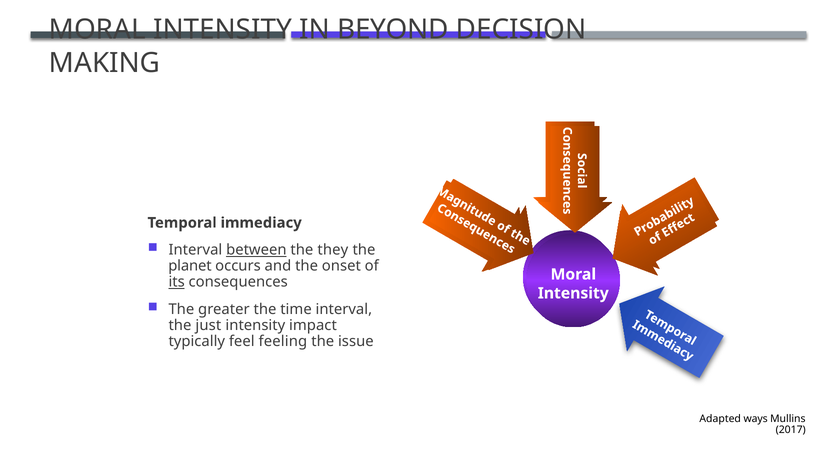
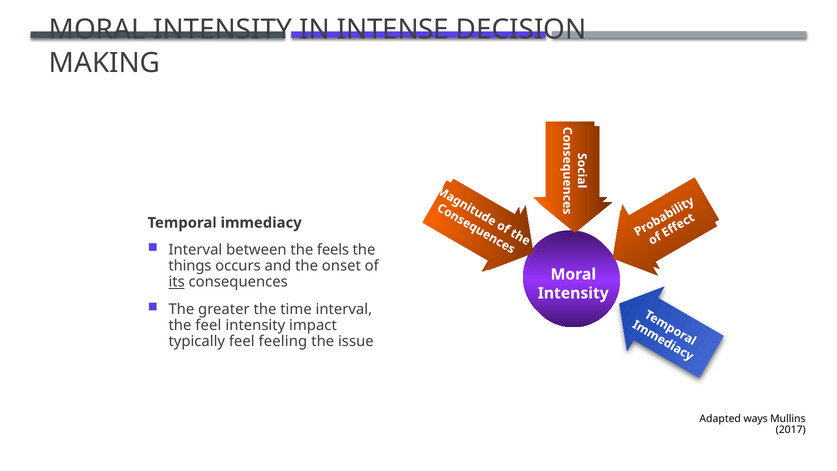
BEYOND: BEYOND -> INTENSE
between underline: present -> none
the they: they -> feels
planet: planet -> things
the just: just -> feel
